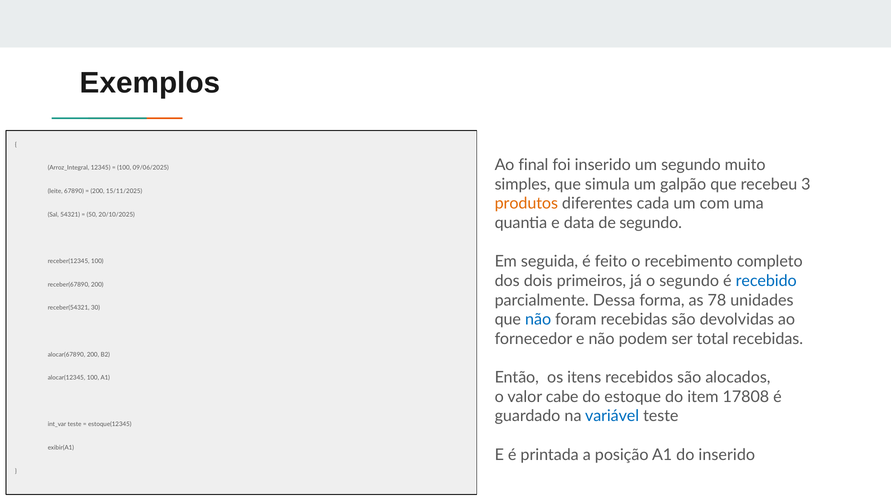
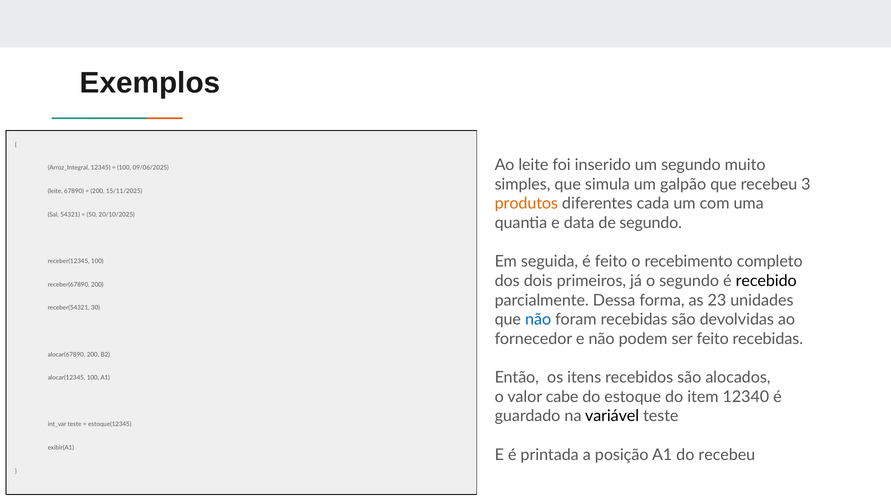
Ao final: final -> leite
recebido colour: blue -> black
78: 78 -> 23
ser total: total -> feito
17808: 17808 -> 12340
variável colour: blue -> black
do inserido: inserido -> recebeu
